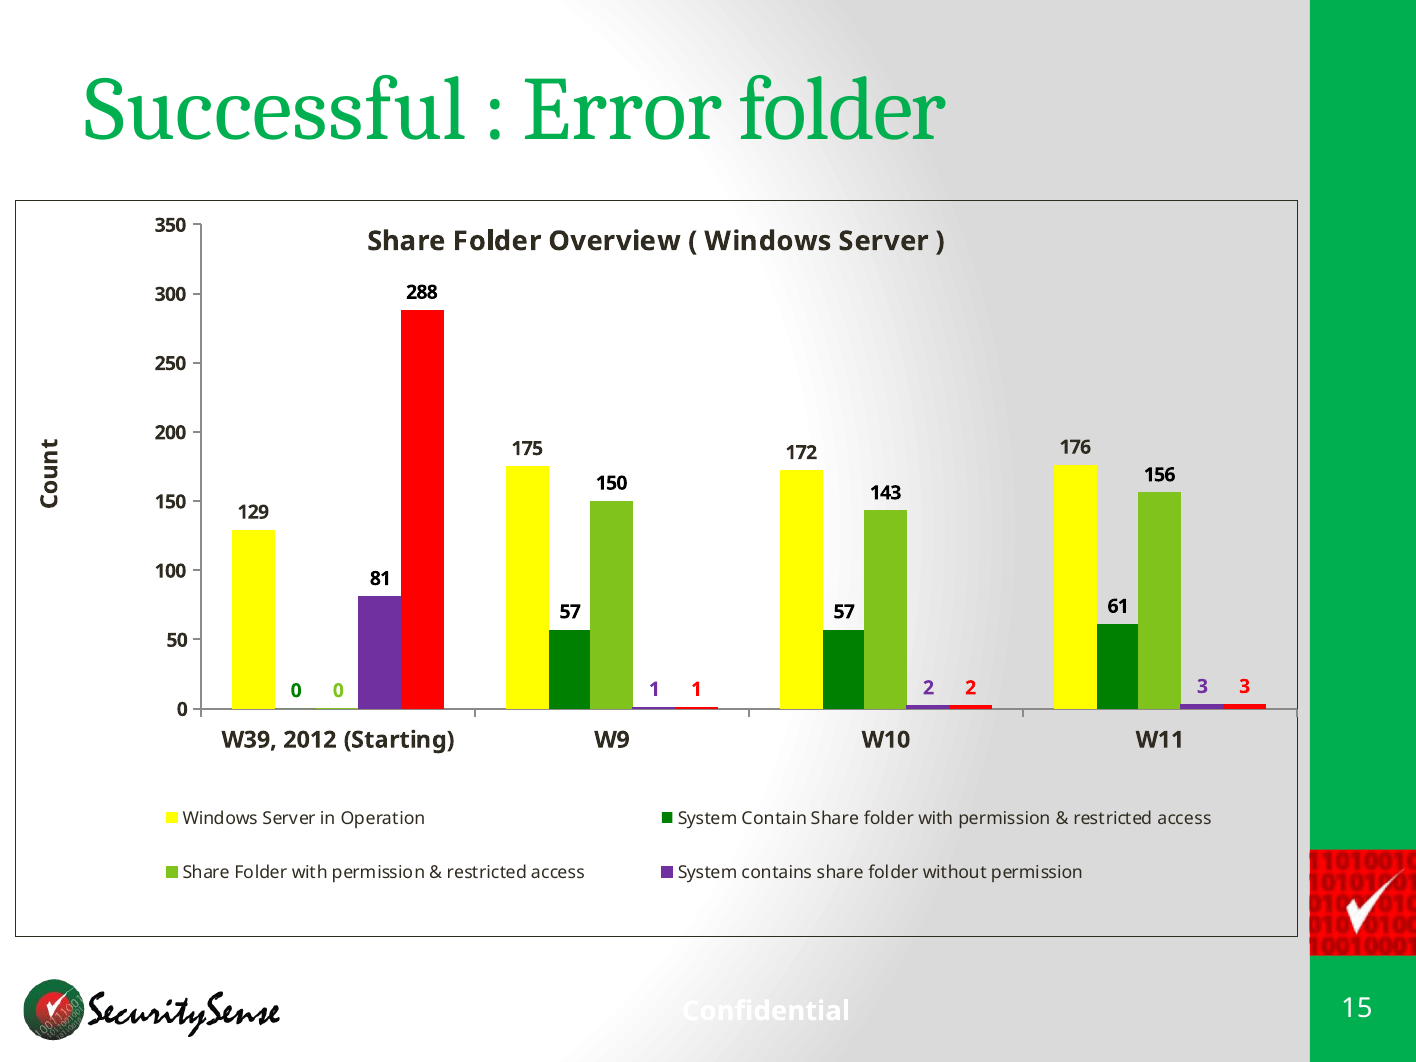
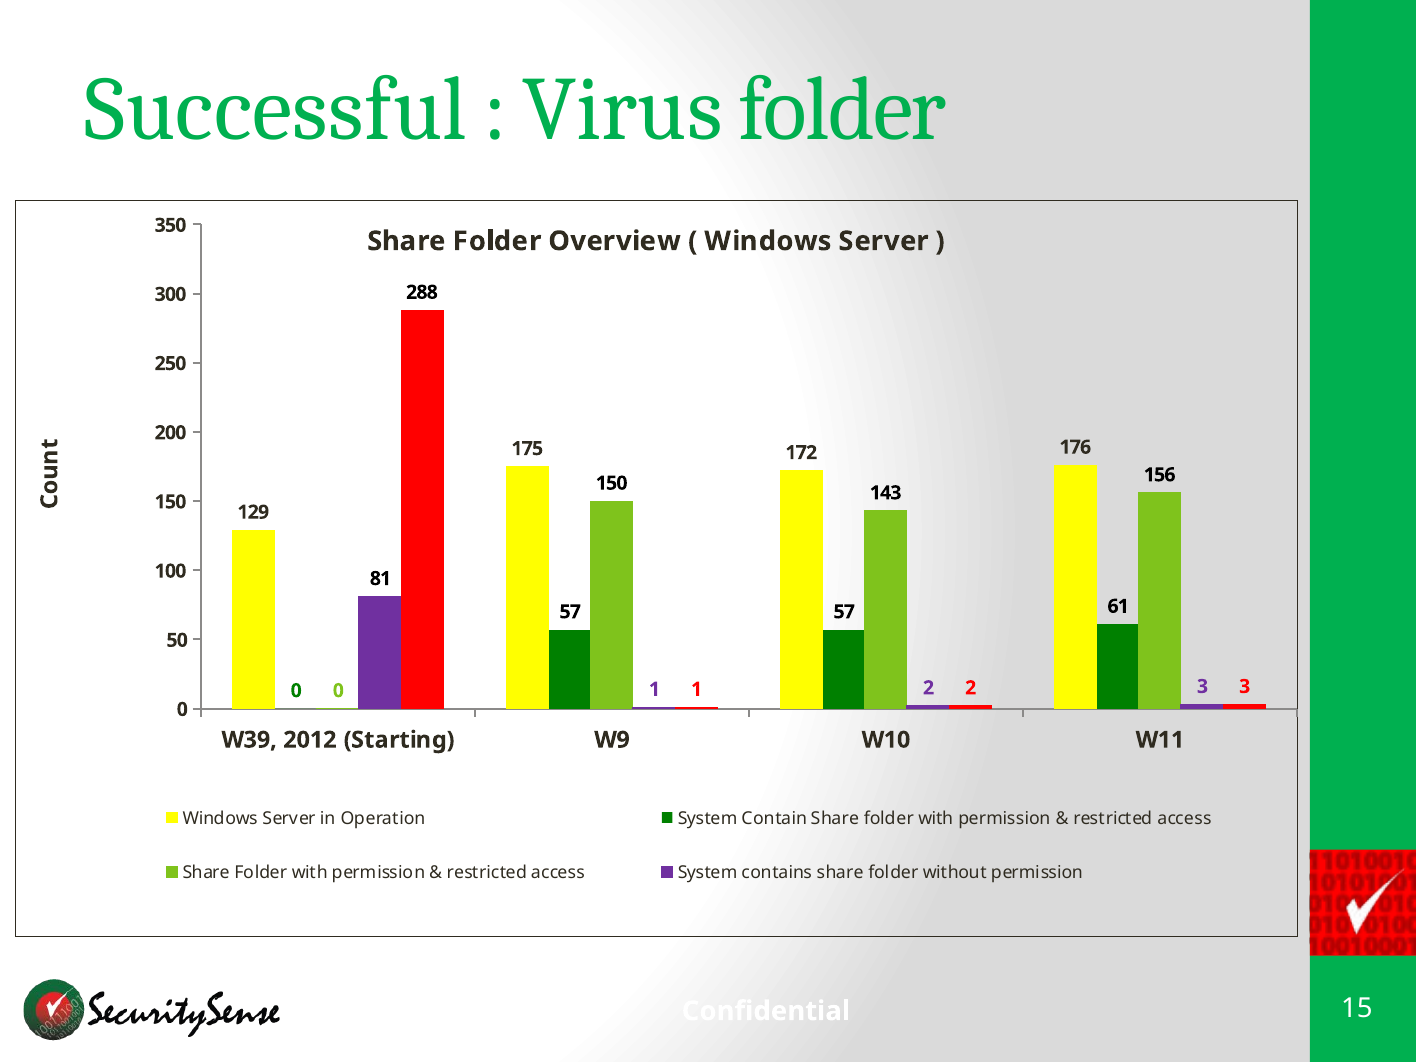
Error: Error -> Virus
